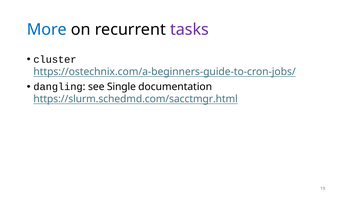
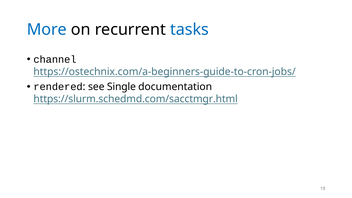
tasks colour: purple -> blue
cluster: cluster -> channel
dangling: dangling -> rendered
